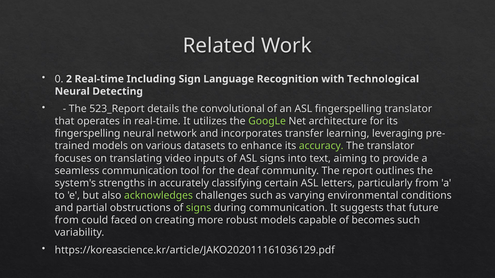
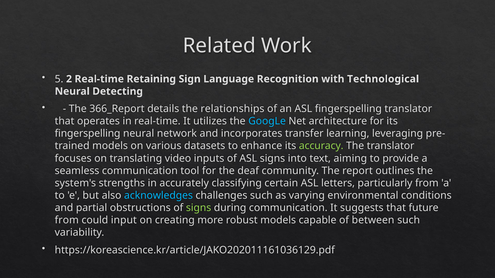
0: 0 -> 5
Including: Including -> Retaining
523_Report: 523_Report -> 366_Report
convolutional: convolutional -> relationships
GoogLe colour: light green -> light blue
acknowledges colour: light green -> light blue
faced: faced -> input
becomes: becomes -> between
